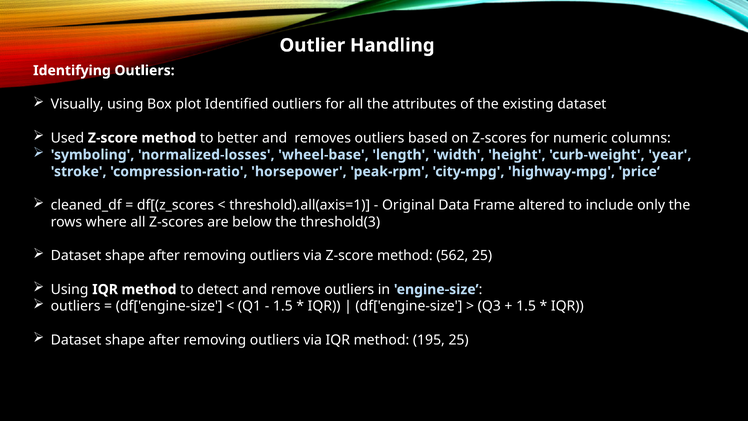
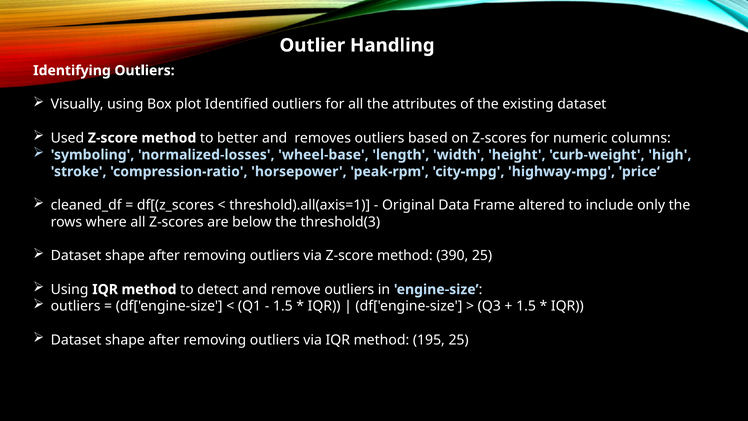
year: year -> high
562: 562 -> 390
